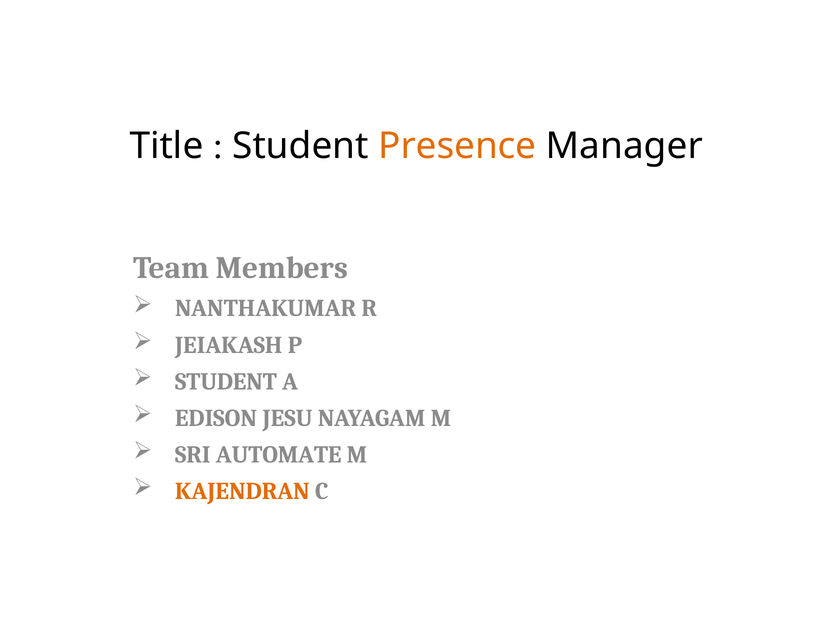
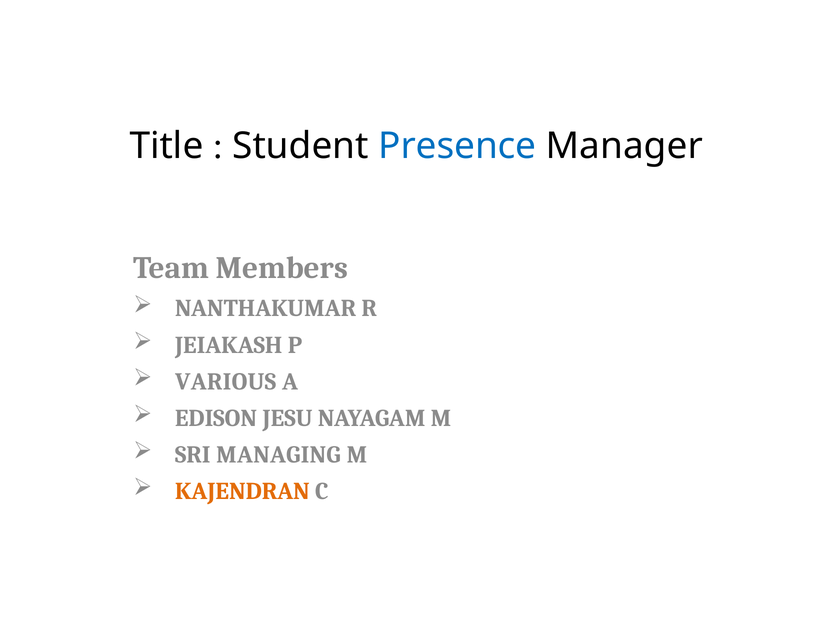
Presence colour: orange -> blue
STUDENT at (226, 381): STUDENT -> VARIOUS
AUTOMATE: AUTOMATE -> MANAGING
